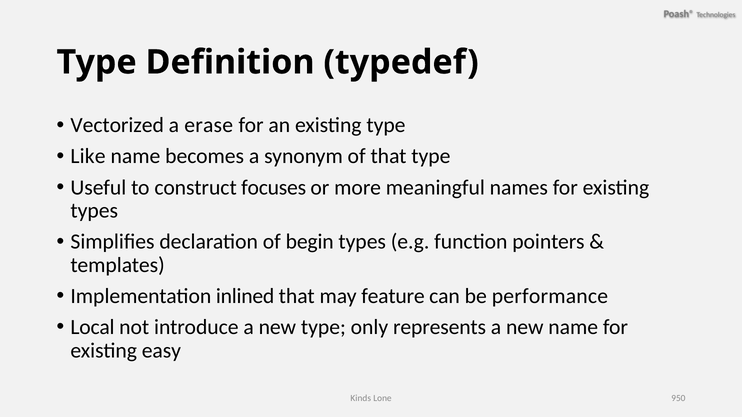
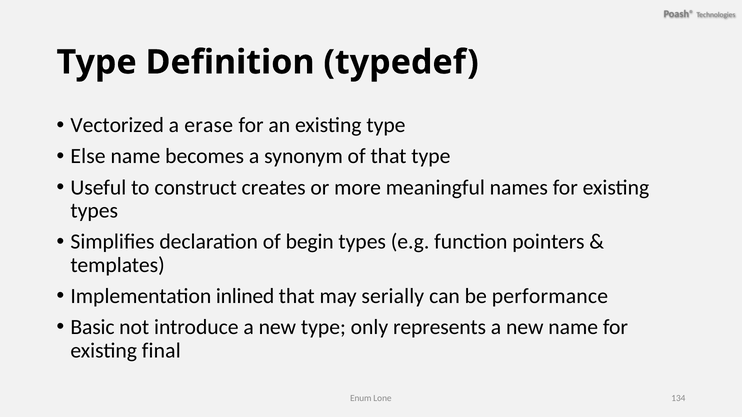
Like: Like -> Else
focuses: focuses -> creates
feature: feature -> serially
Local: Local -> Basic
easy: easy -> final
Kinds: Kinds -> Enum
950: 950 -> 134
